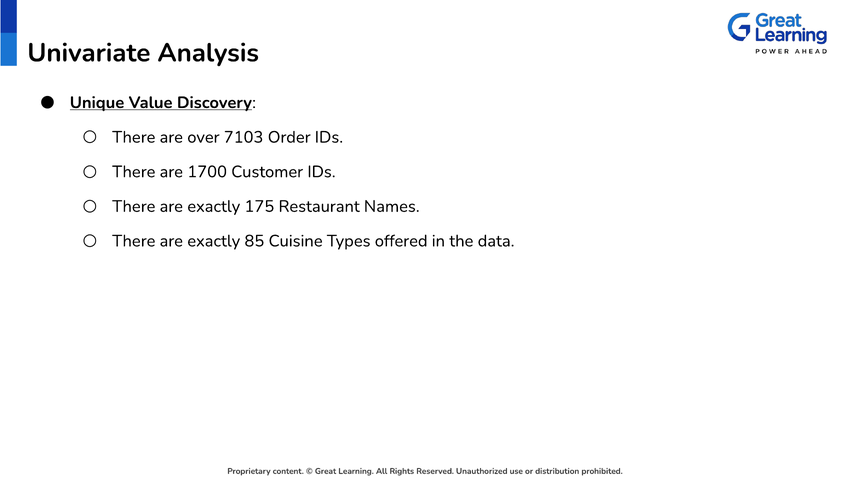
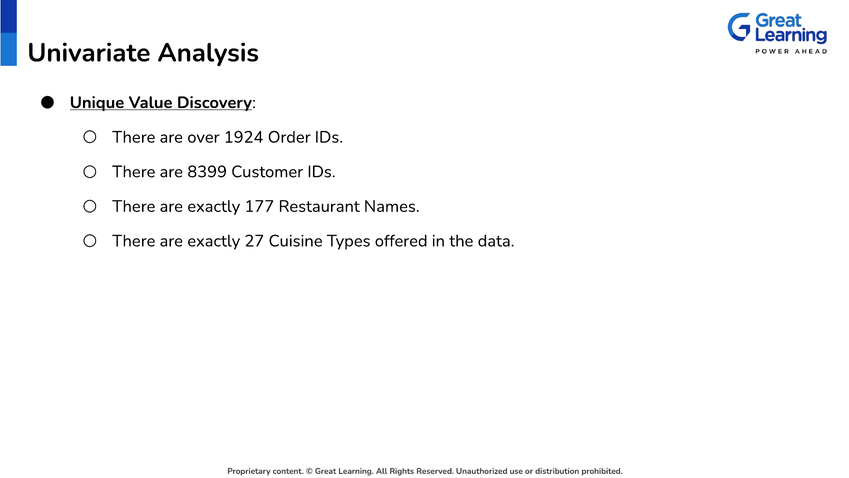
7103: 7103 -> 1924
1700: 1700 -> 8399
175: 175 -> 177
85: 85 -> 27
